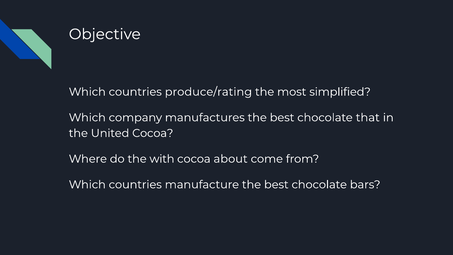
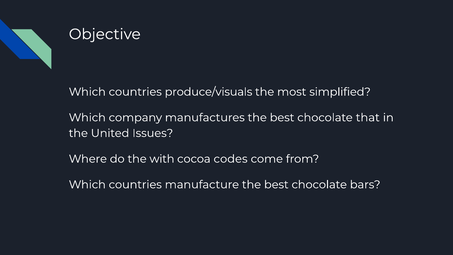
produce/rating: produce/rating -> produce/visuals
United Cocoa: Cocoa -> Issues
about: about -> codes
